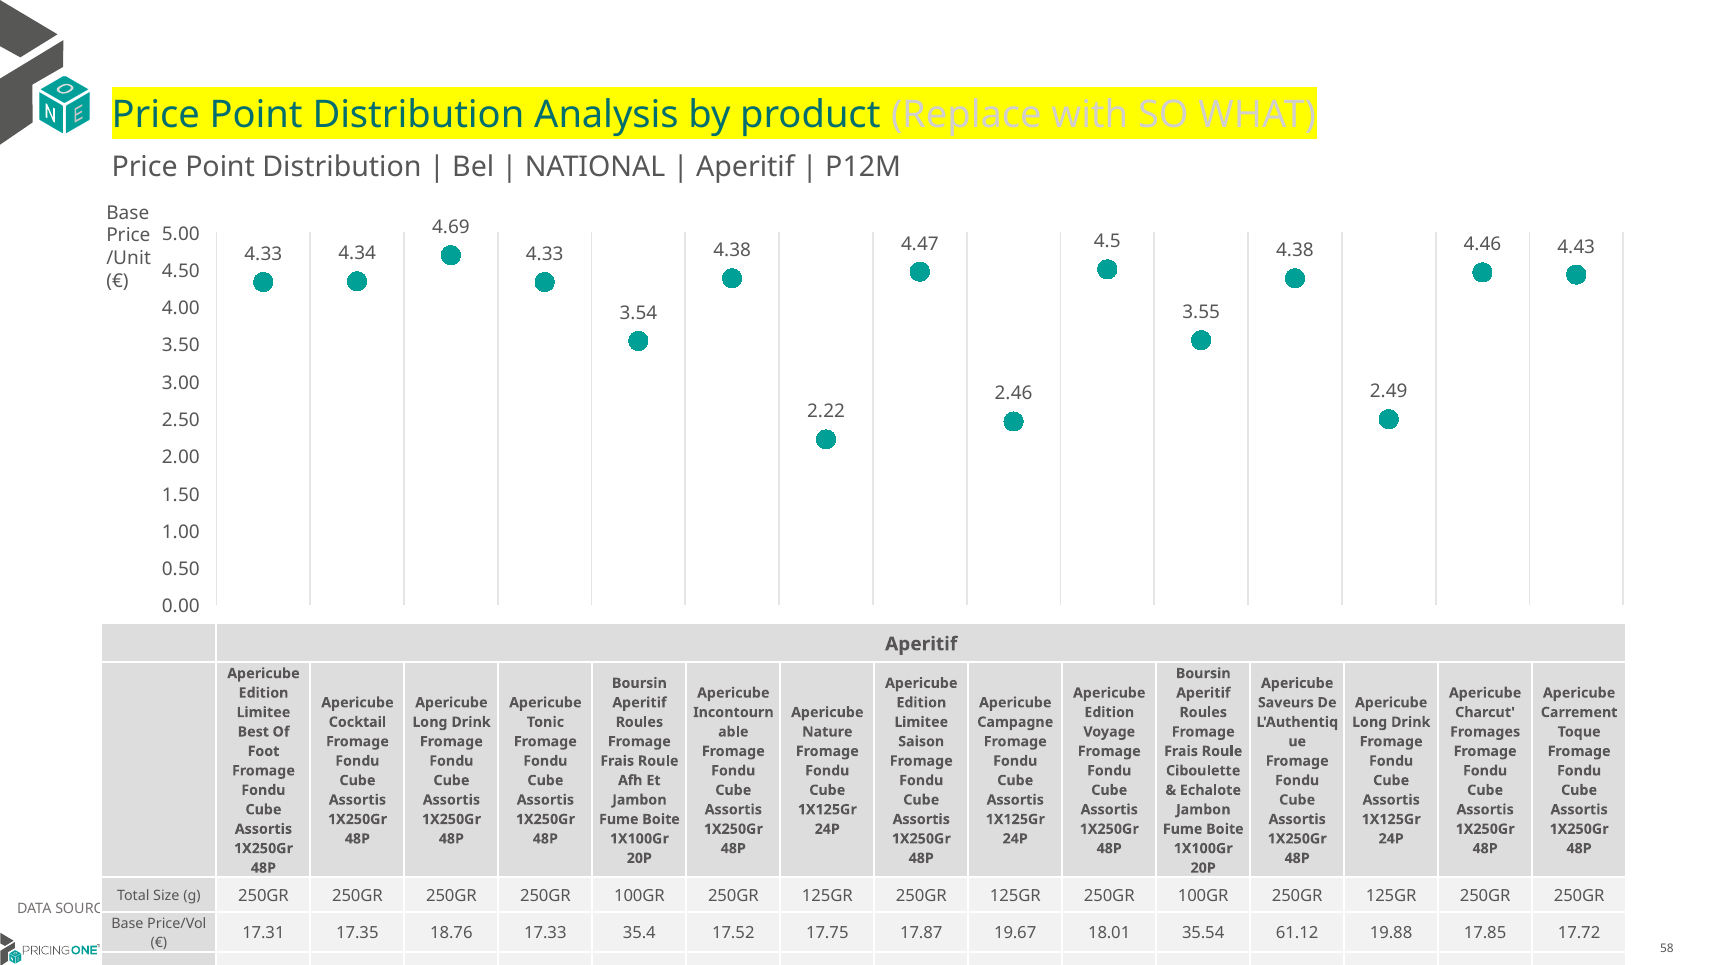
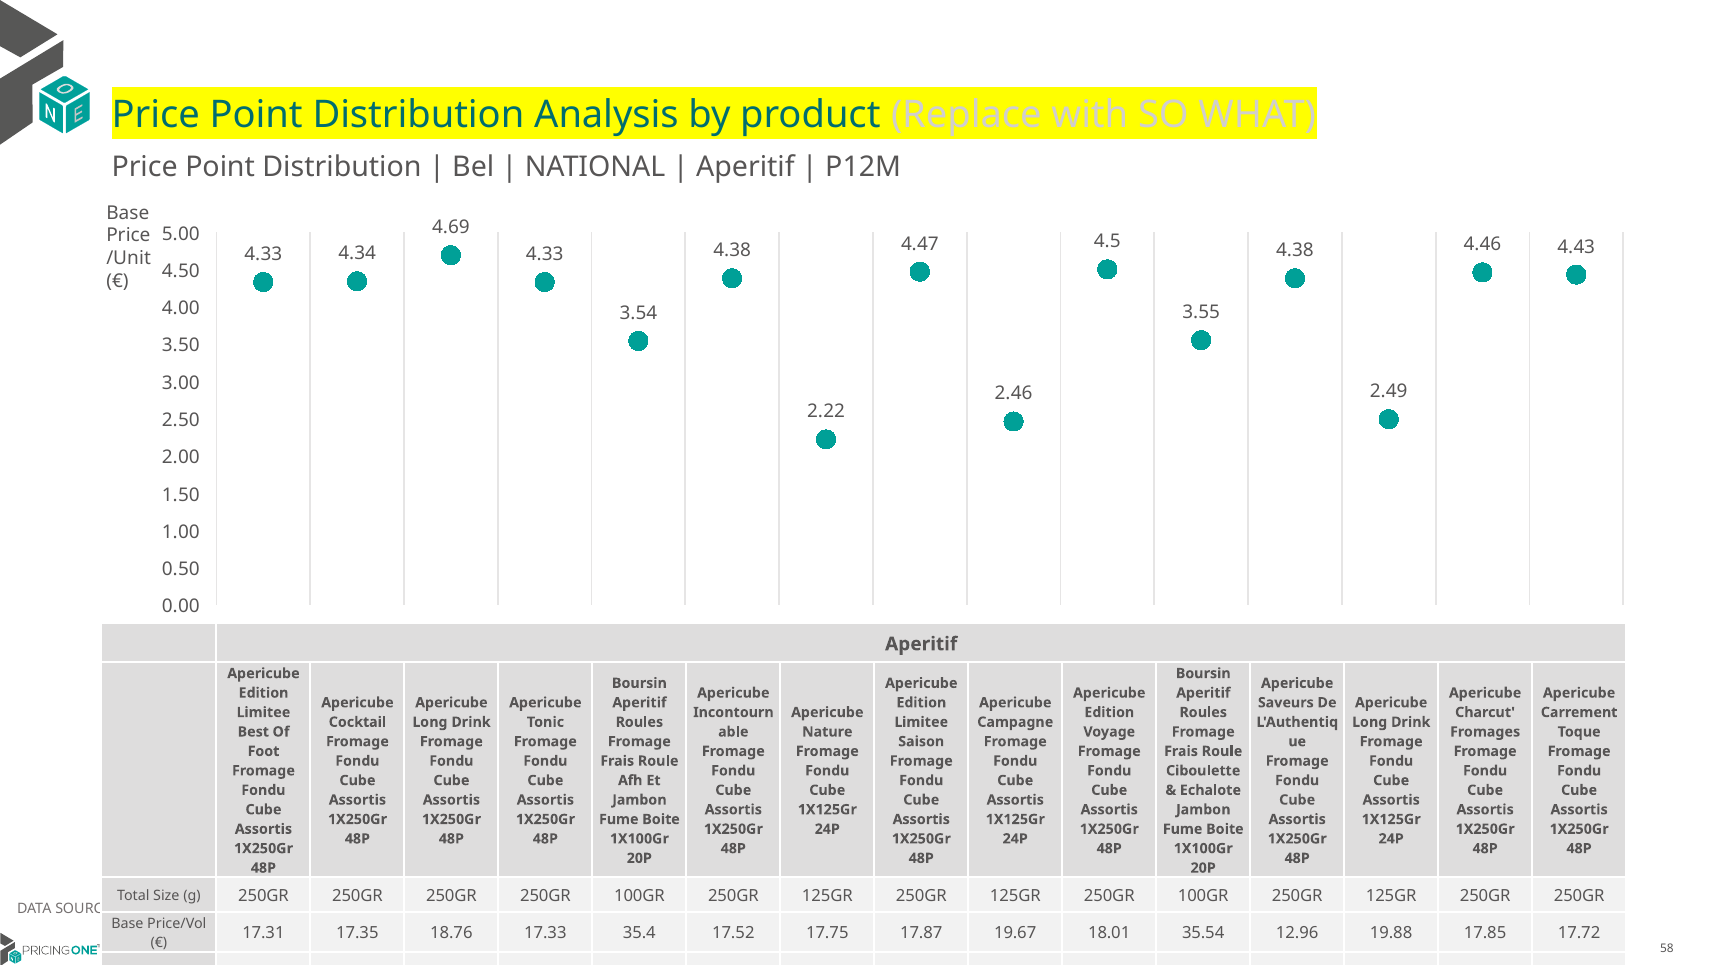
61.12: 61.12 -> 12.96
